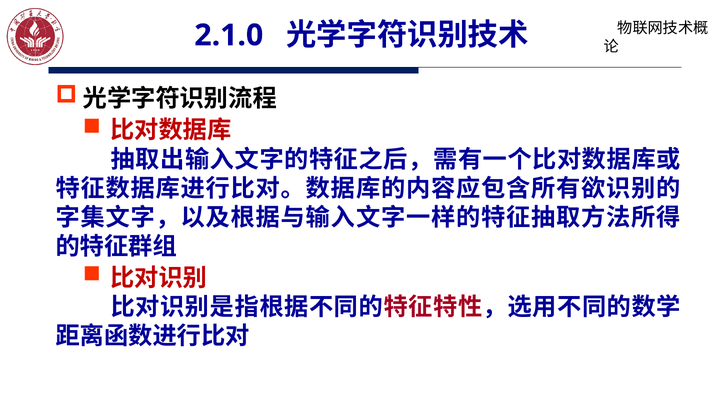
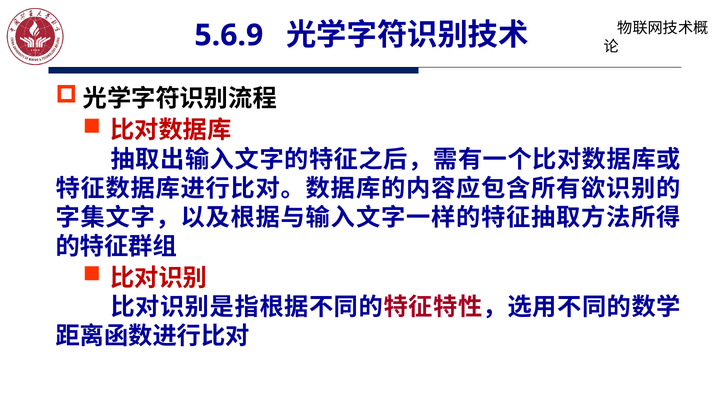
2.1.0: 2.1.0 -> 5.6.9
